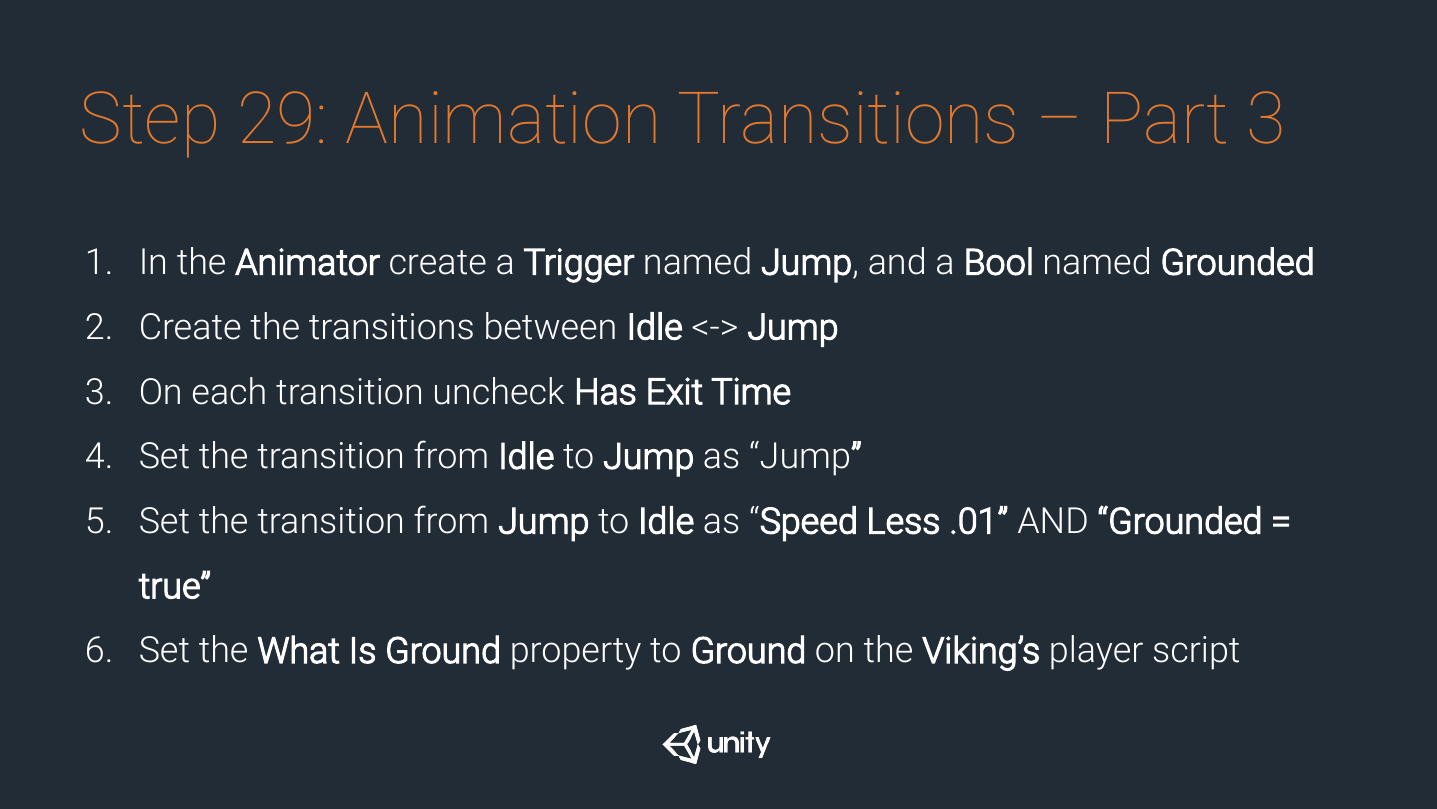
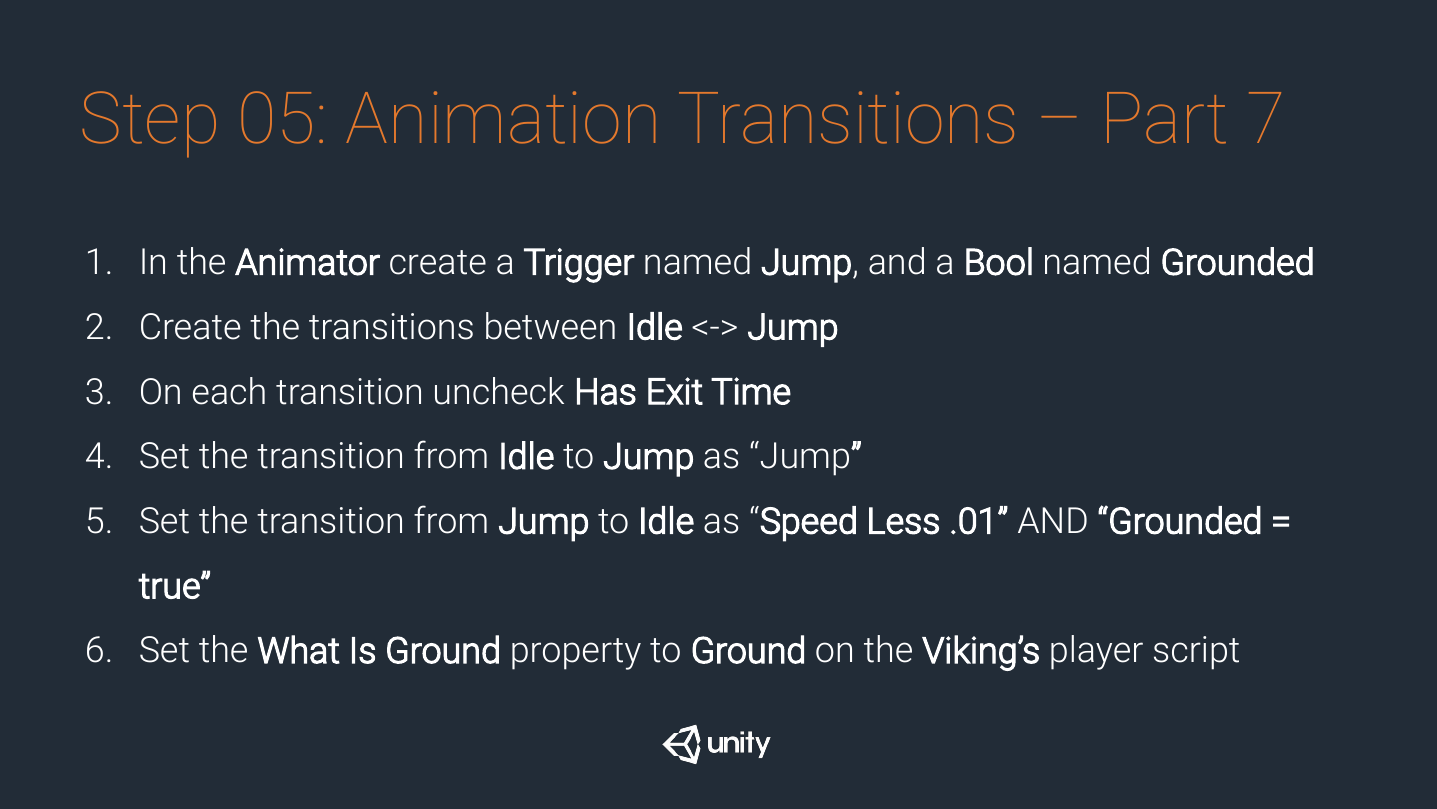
29: 29 -> 05
Part 3: 3 -> 7
